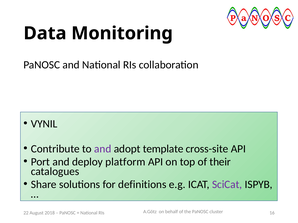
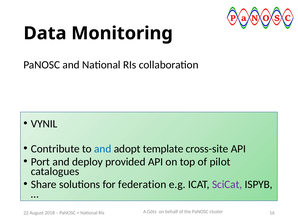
and at (103, 149) colour: purple -> blue
platform: platform -> provided
their: their -> pilot
definitions: definitions -> federation
